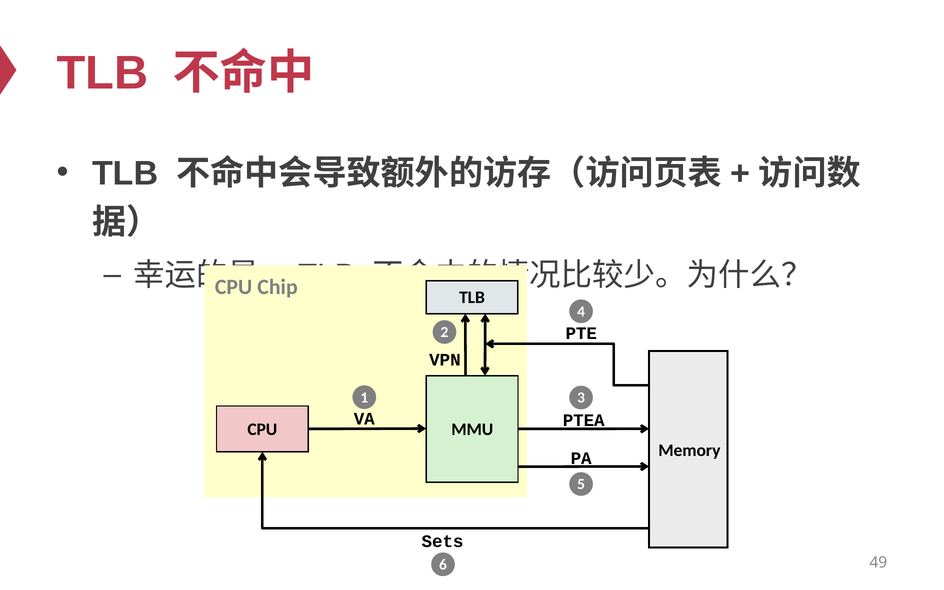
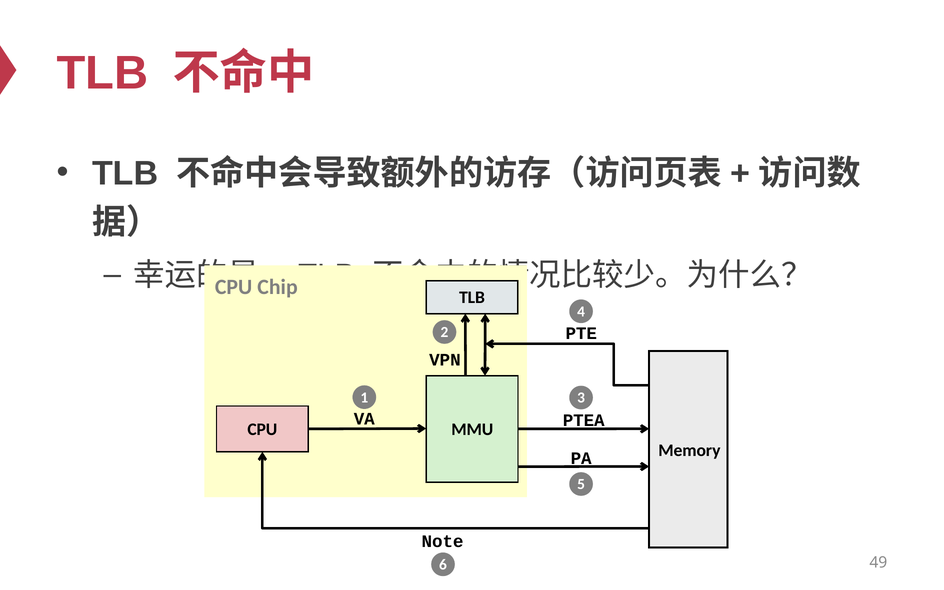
Sets: Sets -> Note
